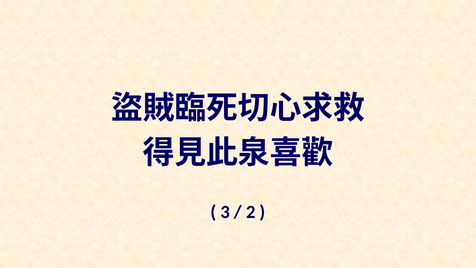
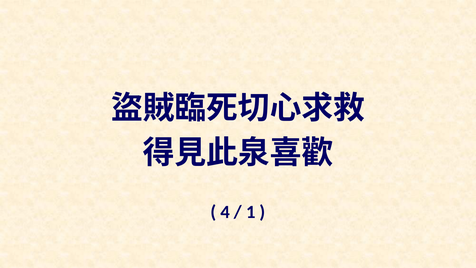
3: 3 -> 4
2: 2 -> 1
